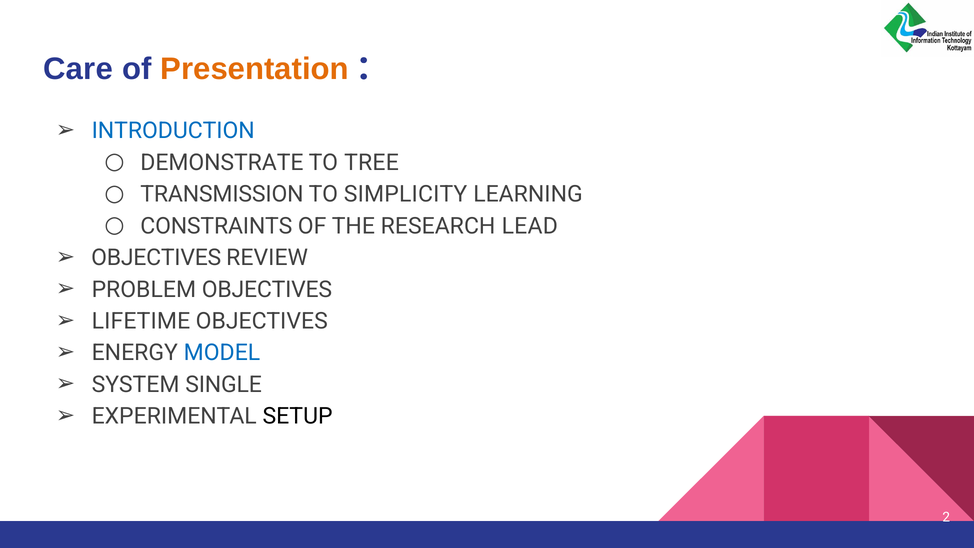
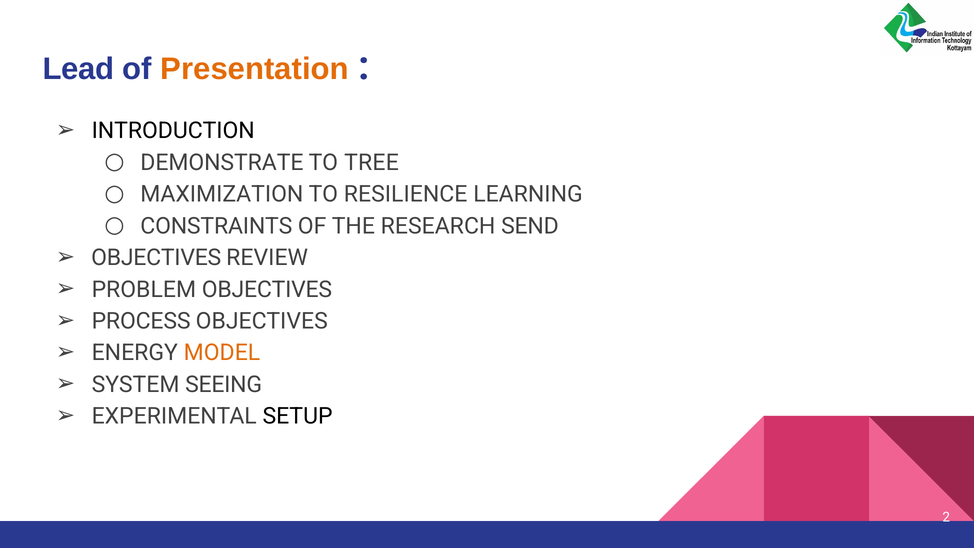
Care: Care -> Lead
INTRODUCTION colour: blue -> black
TRANSMISSION: TRANSMISSION -> MAXIMIZATION
SIMPLICITY: SIMPLICITY -> RESILIENCE
LEAD: LEAD -> SEND
LIFETIME: LIFETIME -> PROCESS
MODEL colour: blue -> orange
SINGLE: SINGLE -> SEEING
